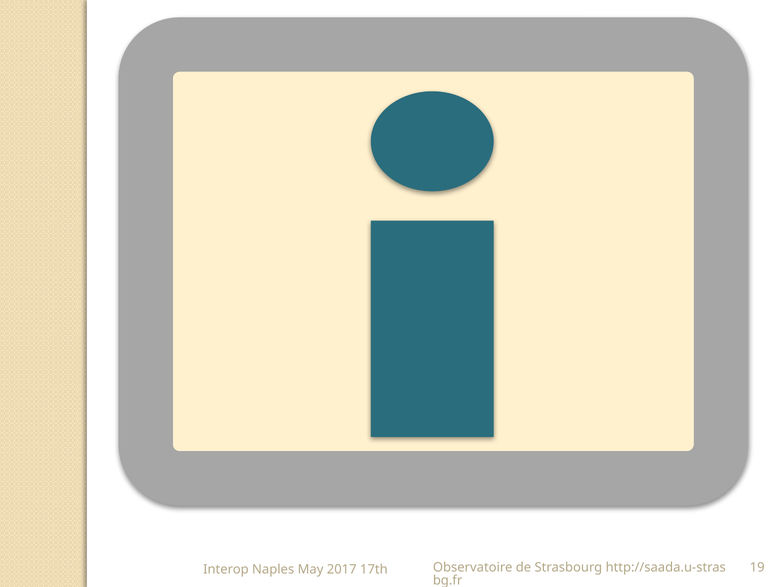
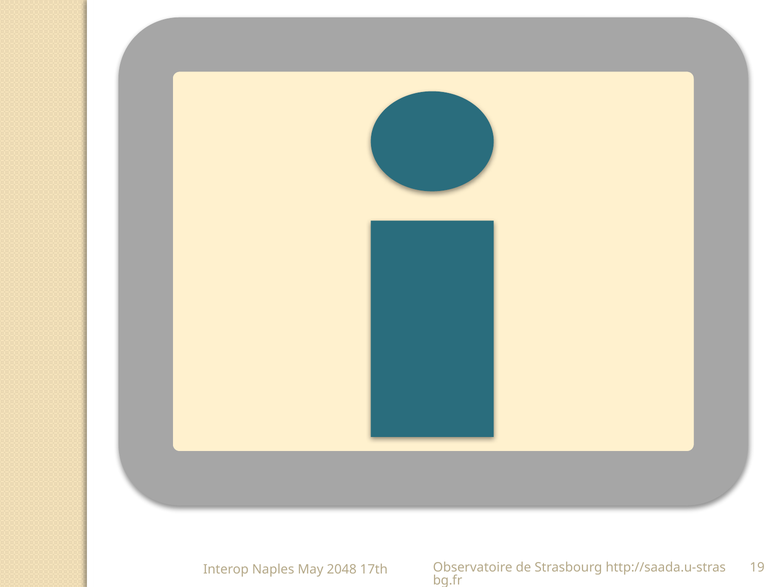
2017: 2017 -> 2048
